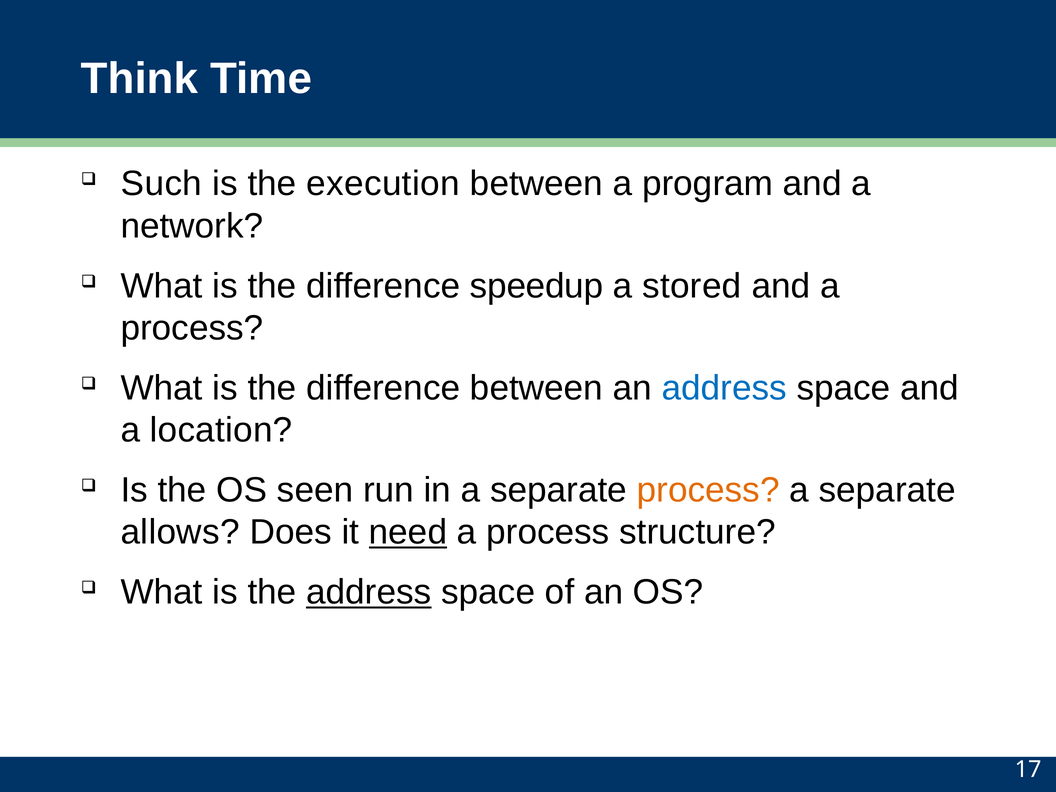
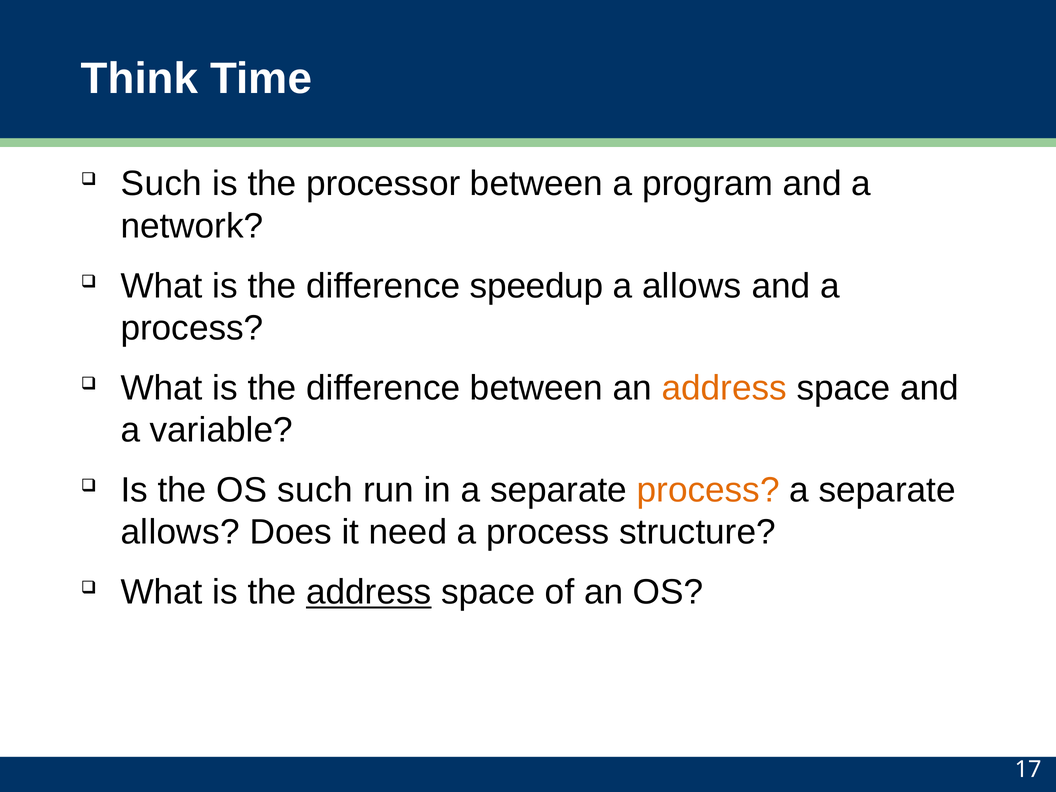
execution: execution -> processor
a stored: stored -> allows
address at (724, 388) colour: blue -> orange
location: location -> variable
OS seen: seen -> such
need underline: present -> none
